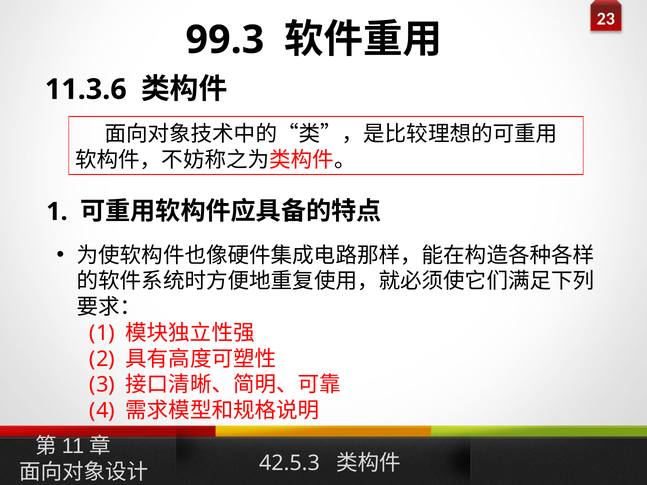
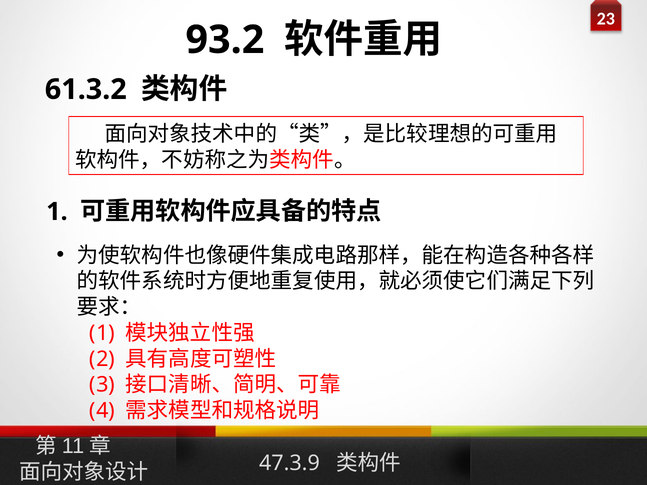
99.3: 99.3 -> 93.2
11.3.6: 11.3.6 -> 61.3.2
42.5.3: 42.5.3 -> 47.3.9
